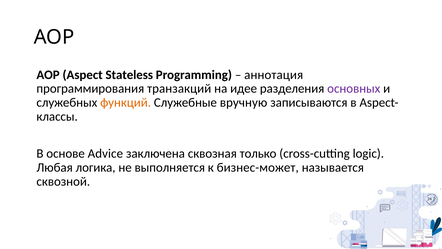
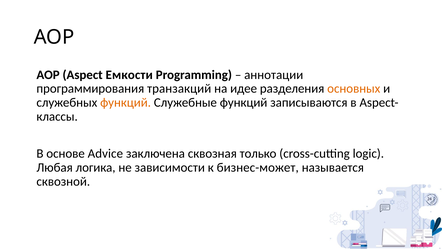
Stateless: Stateless -> Емкости
аннотация: аннотация -> аннотации
основных colour: purple -> orange
Служебные вручную: вручную -> функций
выполняется: выполняется -> зависимости
